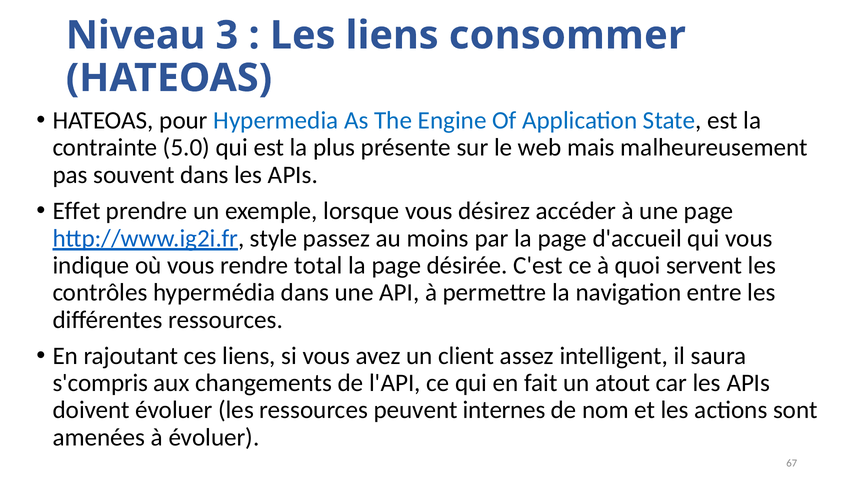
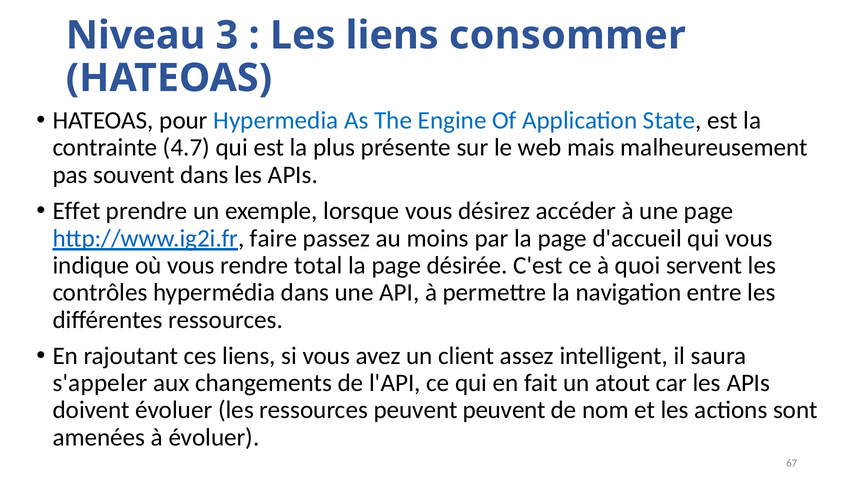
5.0: 5.0 -> 4.7
style: style -> faire
s'compris: s'compris -> s'appeler
peuvent internes: internes -> peuvent
